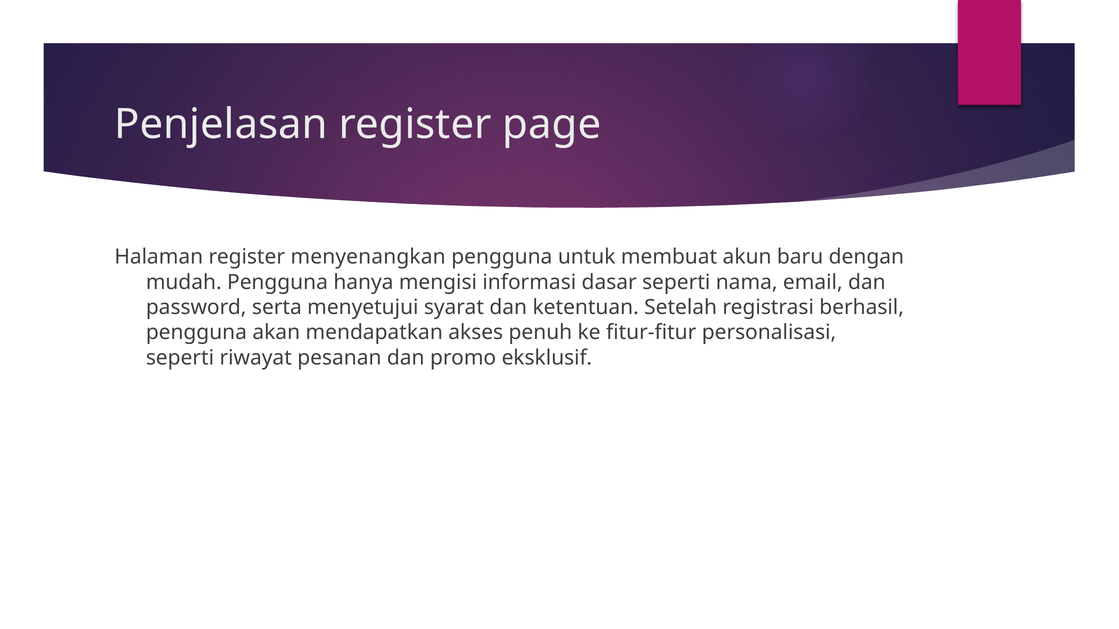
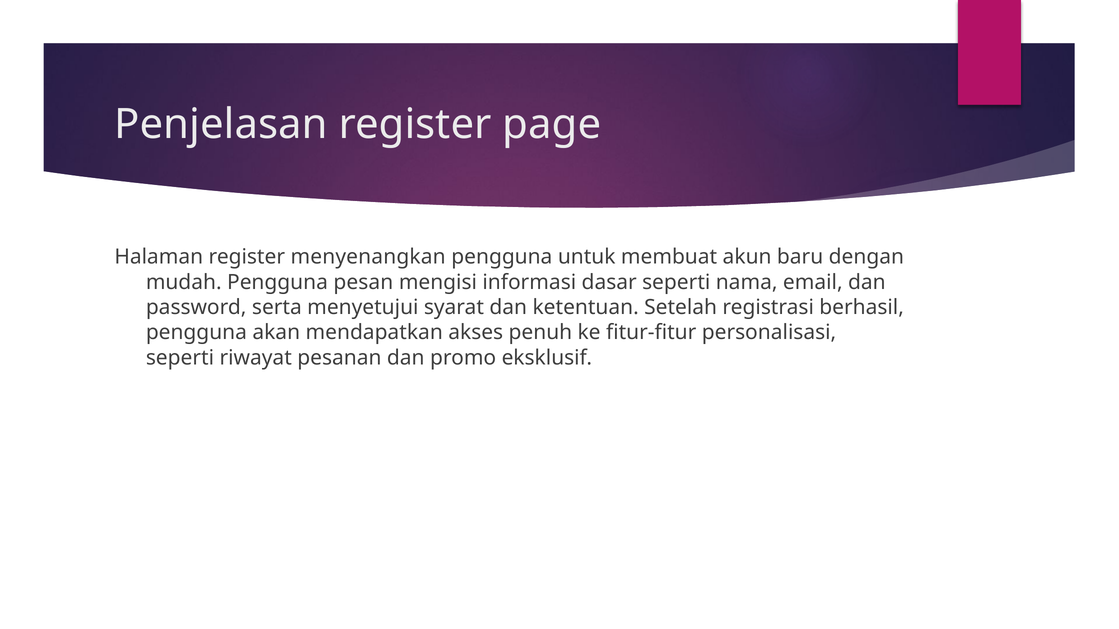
hanya: hanya -> pesan
